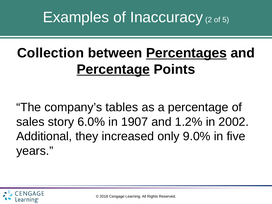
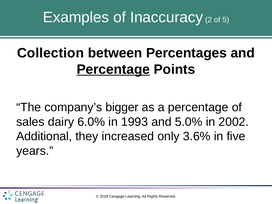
Percentages underline: present -> none
tables: tables -> bigger
story: story -> dairy
1907: 1907 -> 1993
1.2%: 1.2% -> 5.0%
9.0%: 9.0% -> 3.6%
